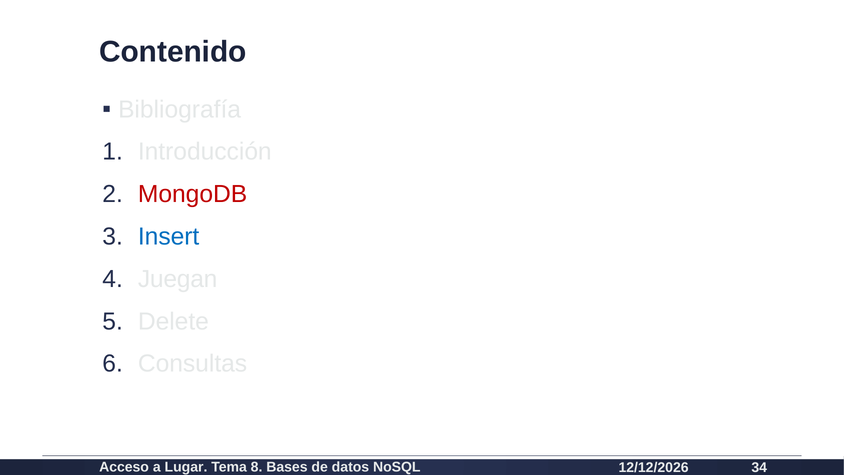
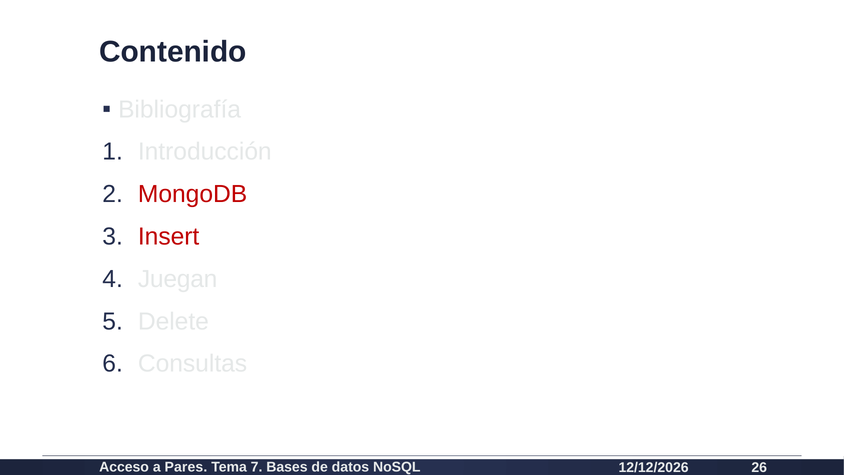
Insert colour: blue -> red
Lugar: Lugar -> Pares
8: 8 -> 7
34: 34 -> 26
